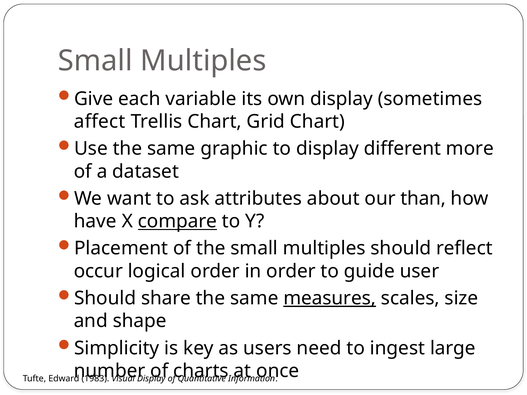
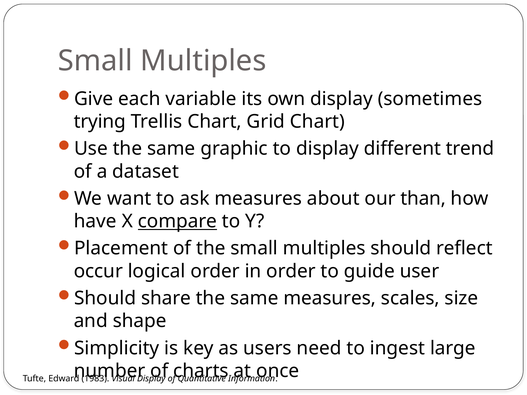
affect: affect -> trying
more: more -> trend
ask attributes: attributes -> measures
measures at (330, 298) underline: present -> none
